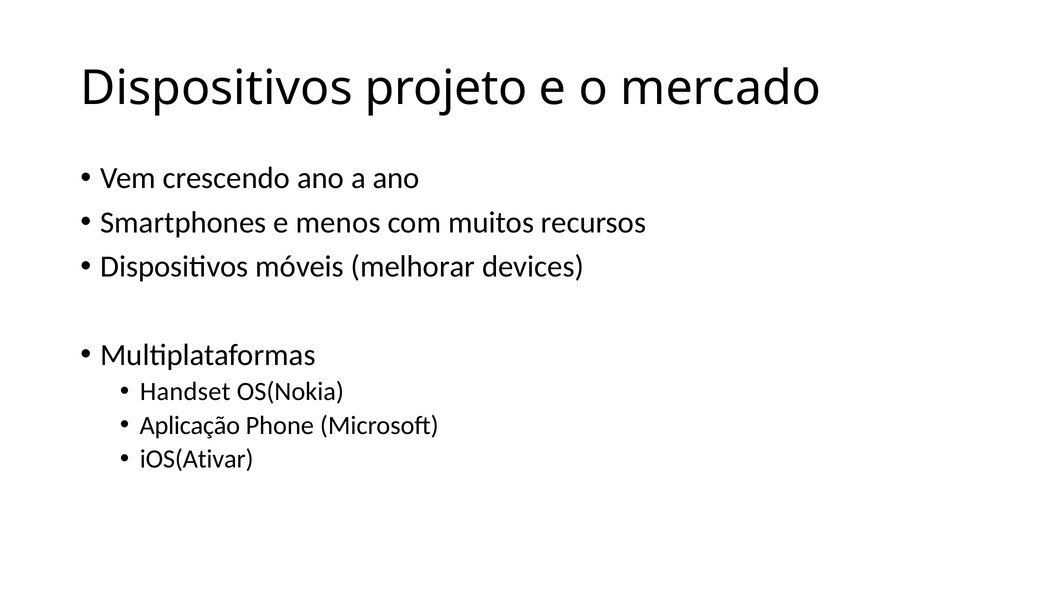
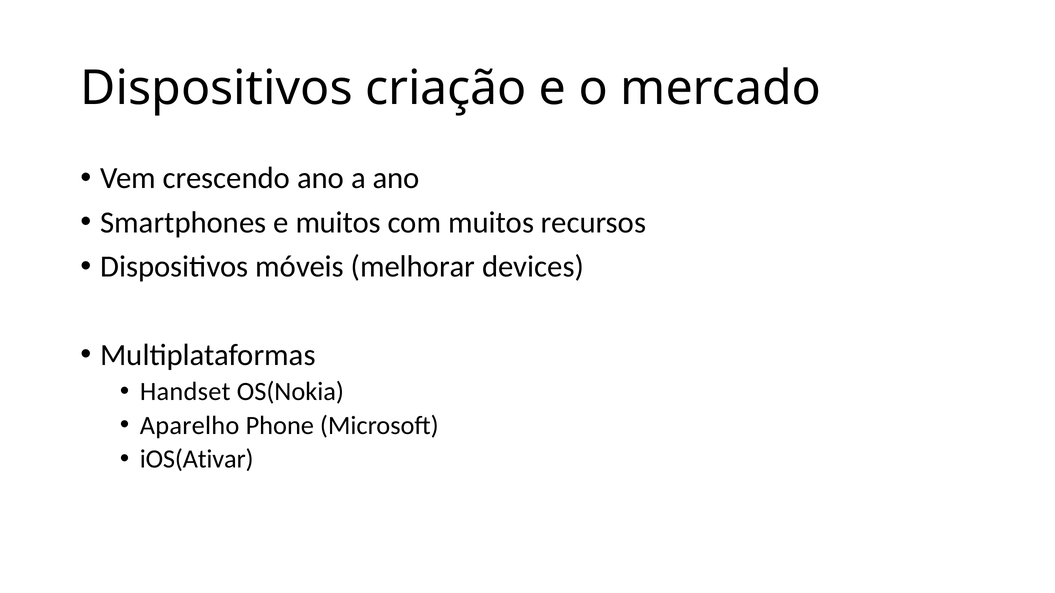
projeto: projeto -> criação
e menos: menos -> muitos
Aplicação: Aplicação -> Aparelho
